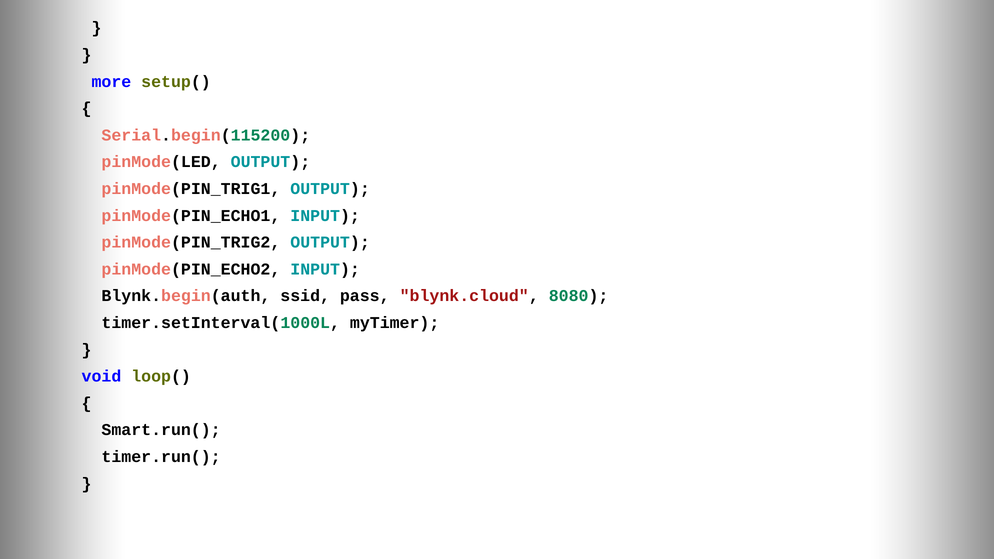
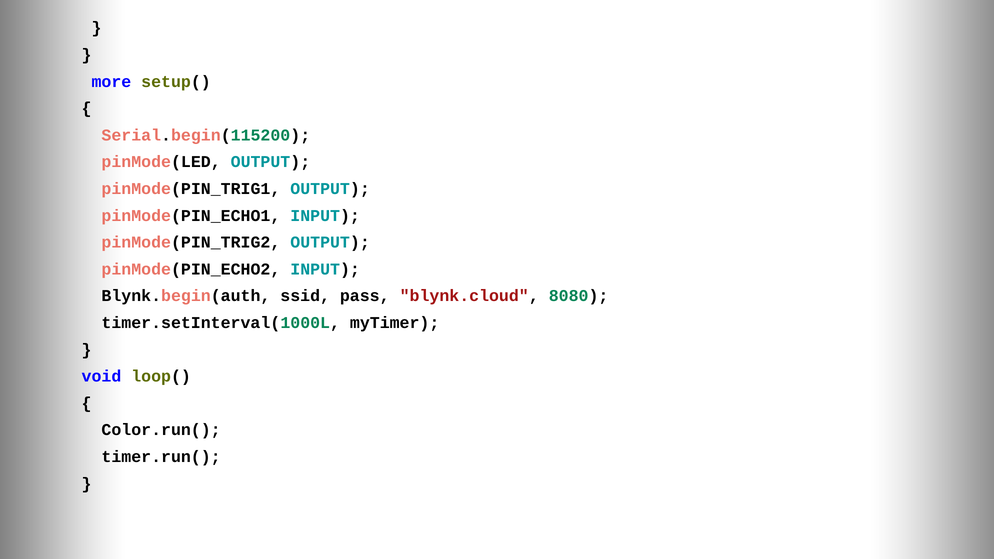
Smart.run(: Smart.run( -> Color.run(
